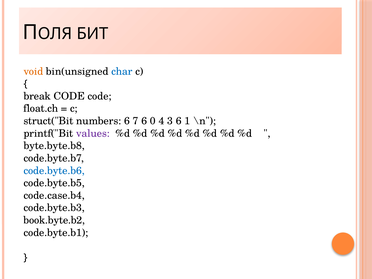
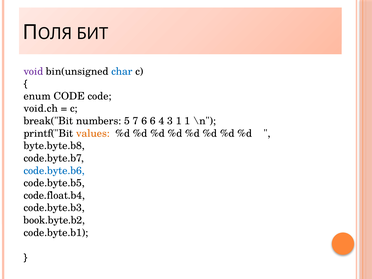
void colour: orange -> purple
break: break -> enum
float.ch: float.ch -> void.ch
struct("Bit: struct("Bit -> break("Bit
numbers 6: 6 -> 5
6 0: 0 -> 6
3 6: 6 -> 1
values colour: purple -> orange
code.case.b4: code.case.b4 -> code.float.b4
